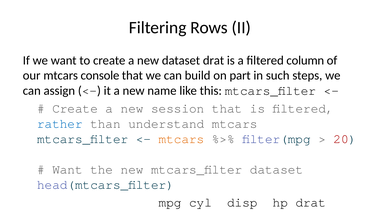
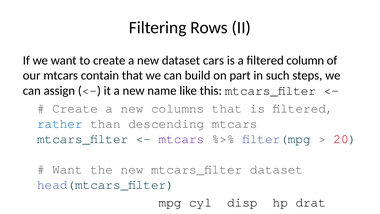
dataset drat: drat -> cars
console: console -> contain
session: session -> columns
understand: understand -> descending
mtcars at (182, 139) colour: orange -> purple
